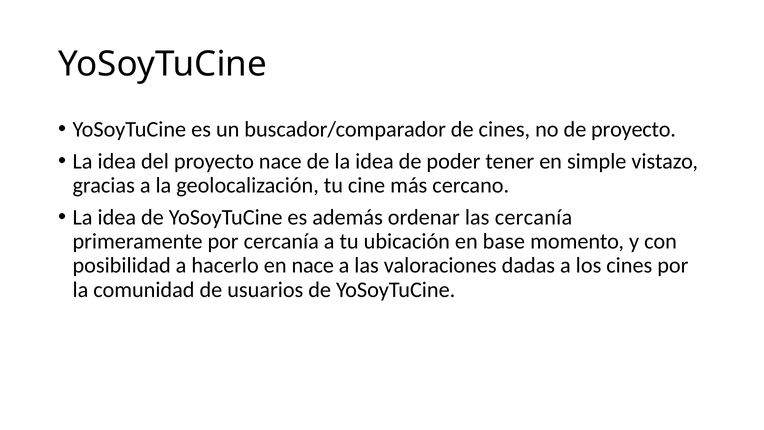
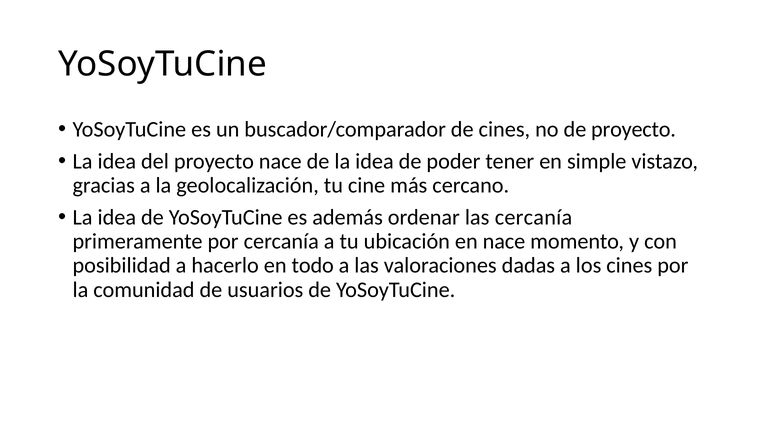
en base: base -> nace
en nace: nace -> todo
